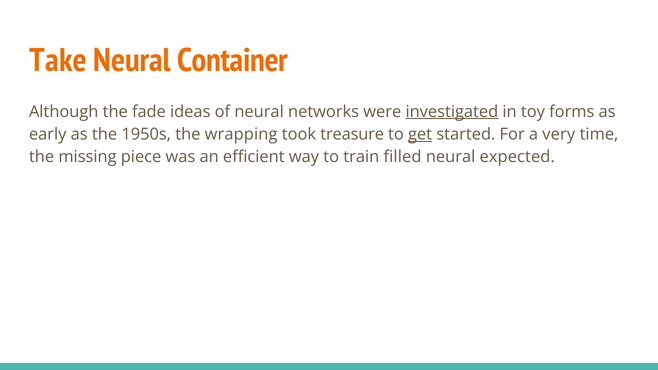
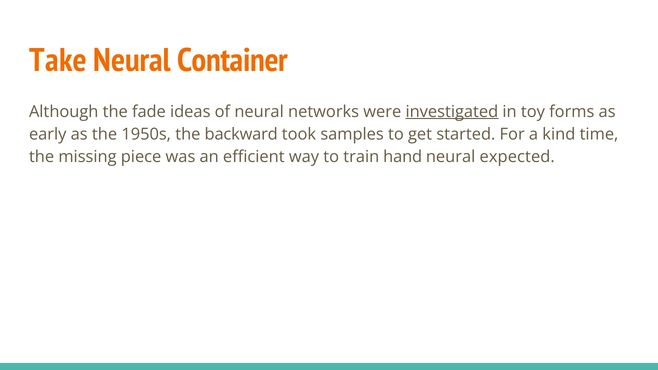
wrapping: wrapping -> backward
treasure: treasure -> samples
get underline: present -> none
very: very -> kind
filled: filled -> hand
